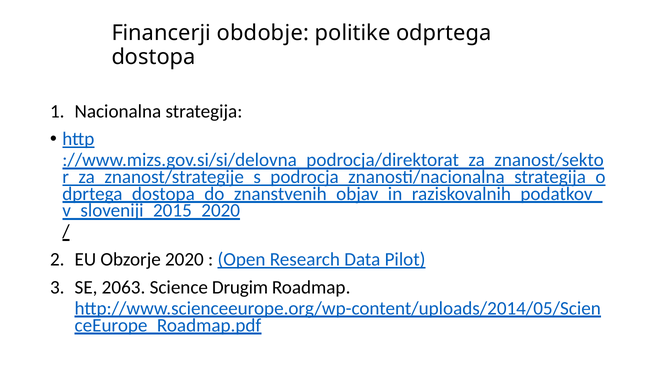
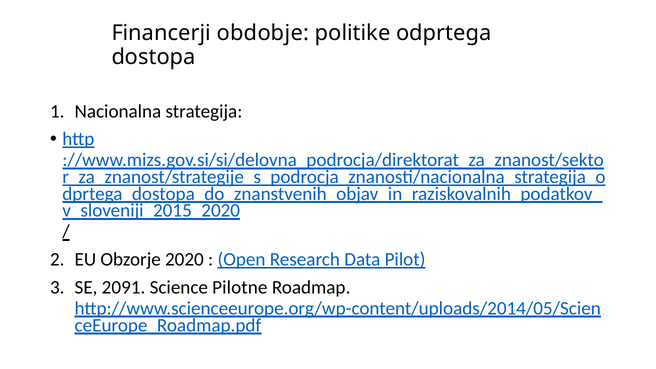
2063: 2063 -> 2091
Drugim: Drugim -> Pilotne
